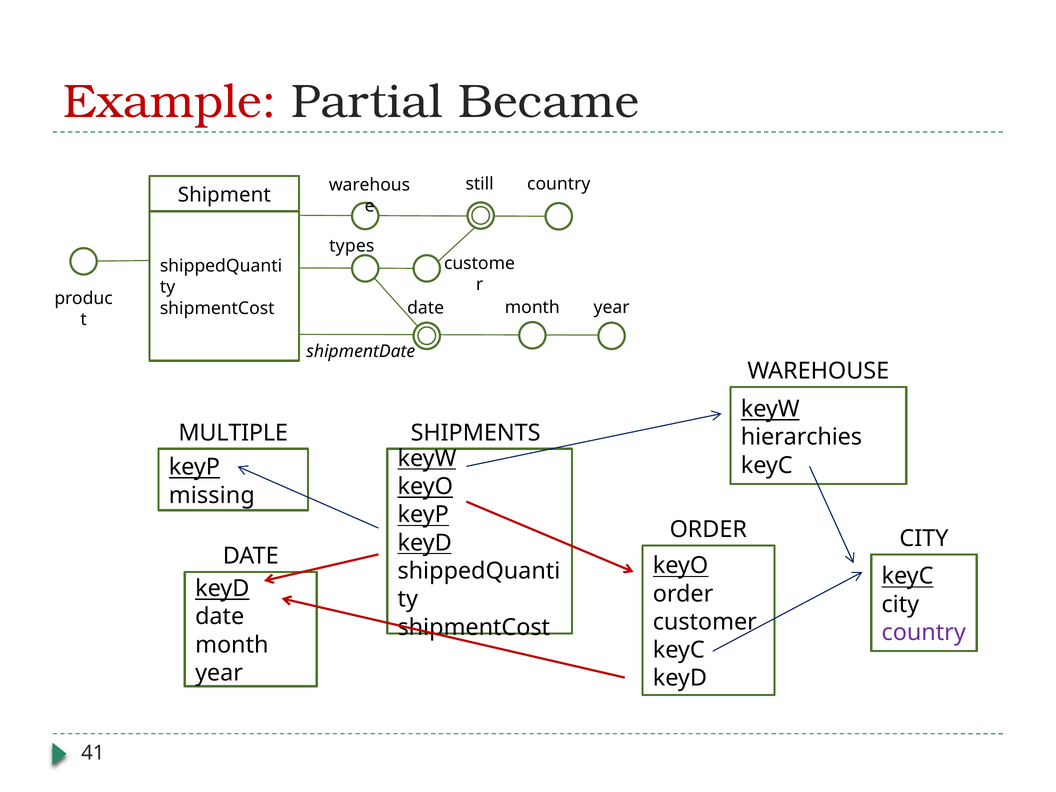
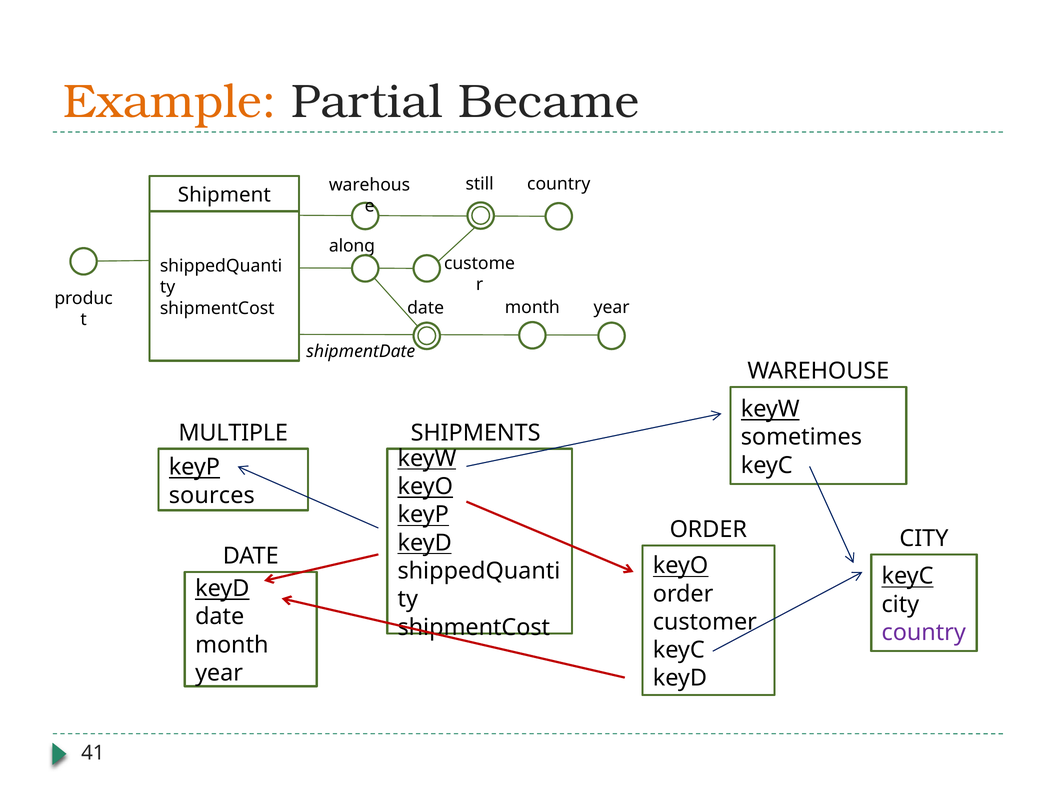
Example colour: red -> orange
types: types -> along
hierarchies: hierarchies -> sometimes
missing: missing -> sources
